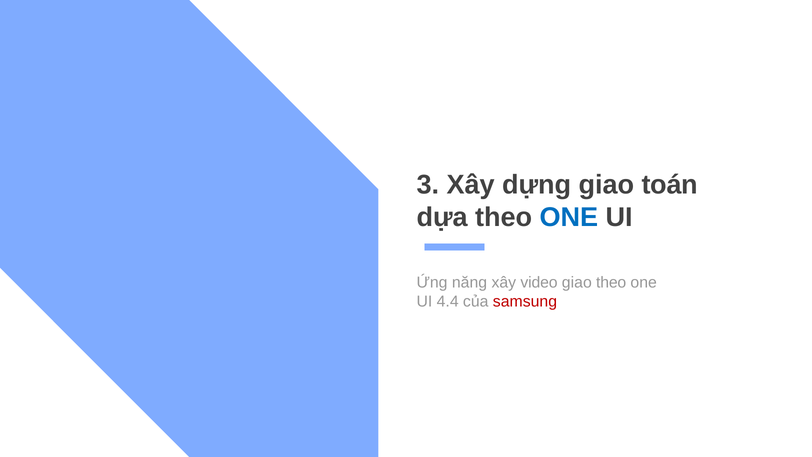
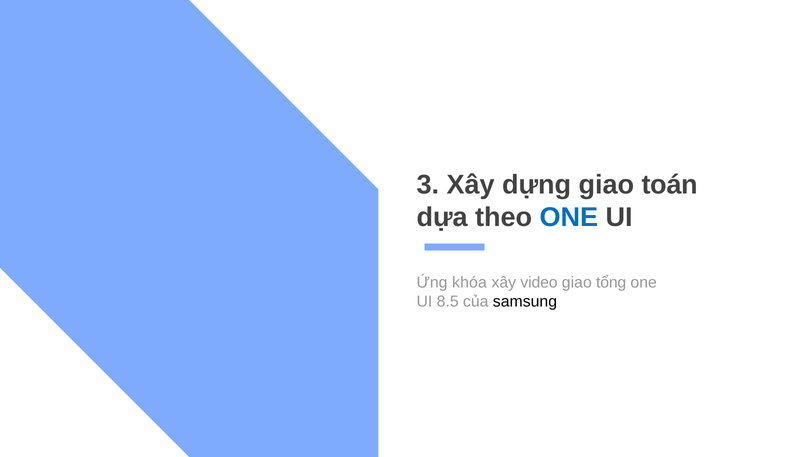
năng: năng -> khóa
giao theo: theo -> tổng
4.4: 4.4 -> 8.5
samsung colour: red -> black
